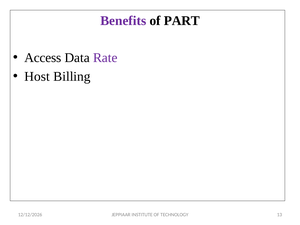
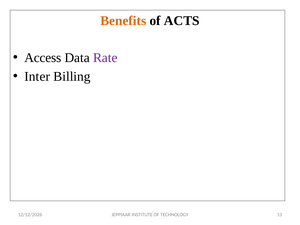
Benefits colour: purple -> orange
PART: PART -> ACTS
Host: Host -> Inter
